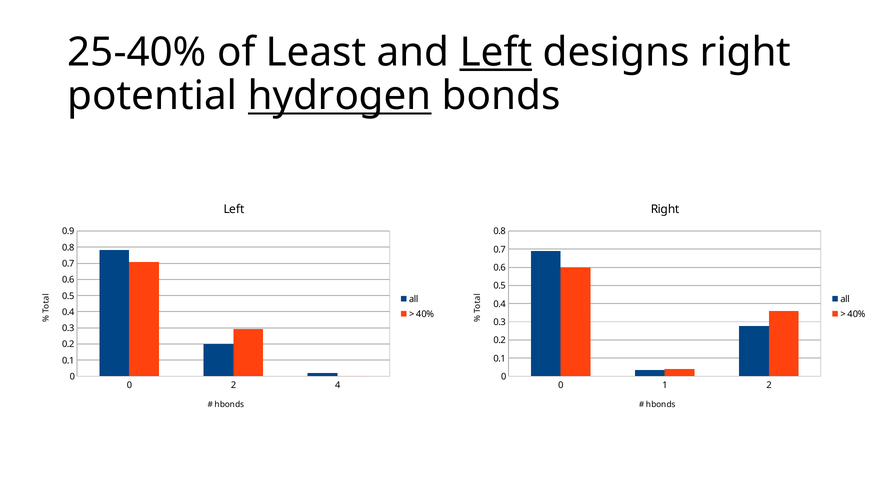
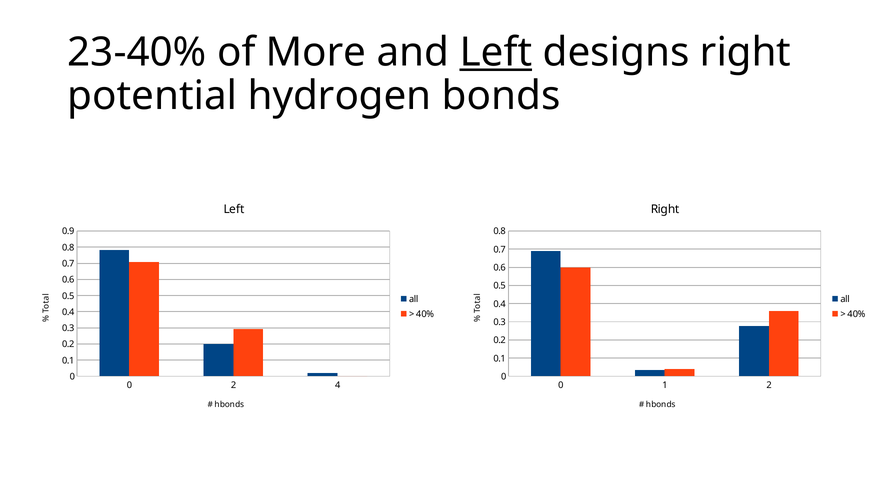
25-40%: 25-40% -> 23-40%
Least: Least -> More
hydrogen underline: present -> none
